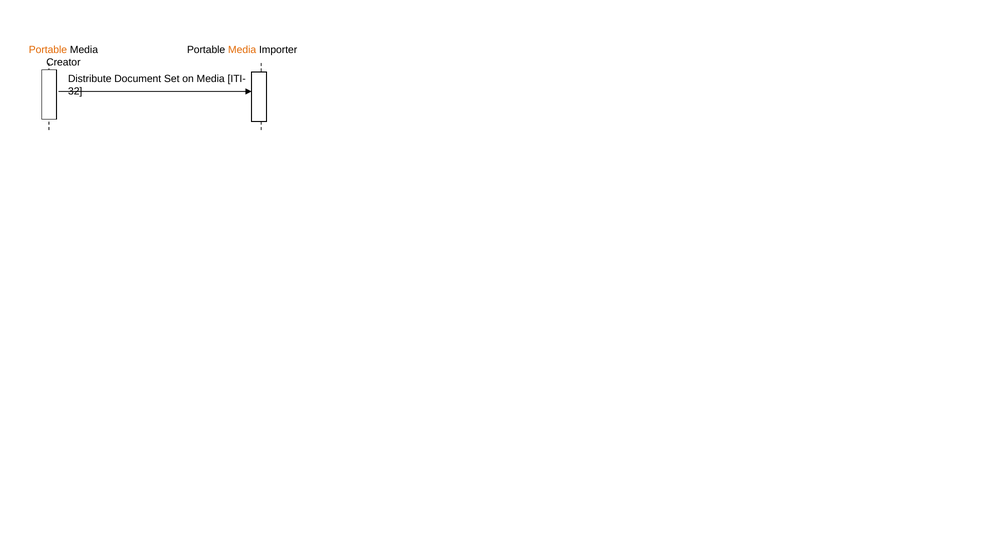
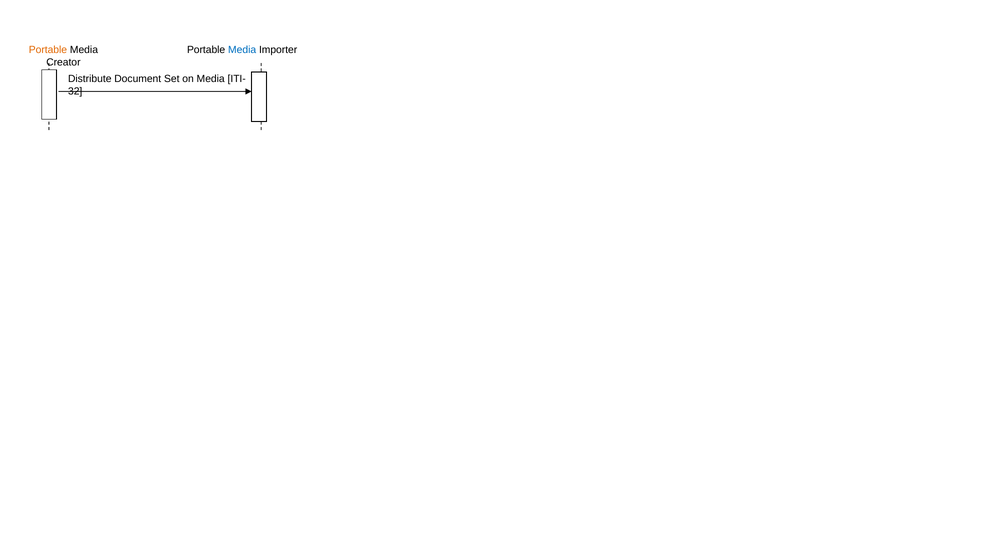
Media at (242, 50) colour: orange -> blue
